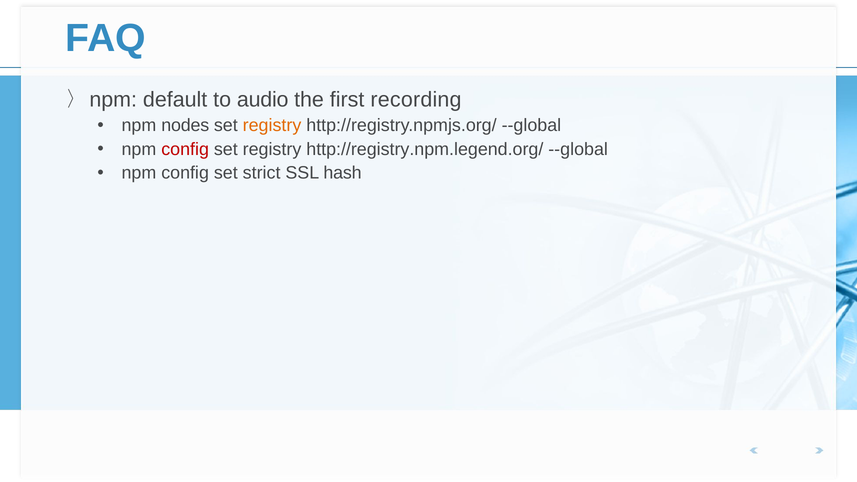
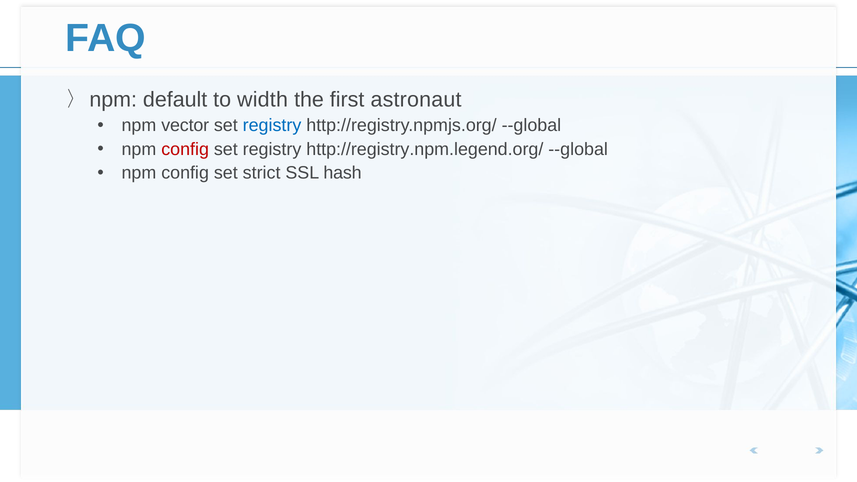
audio: audio -> width
recording: recording -> astronaut
nodes: nodes -> vector
registry at (272, 126) colour: orange -> blue
